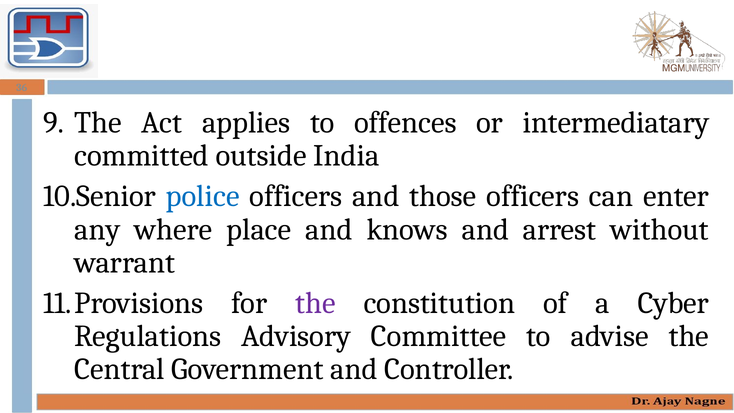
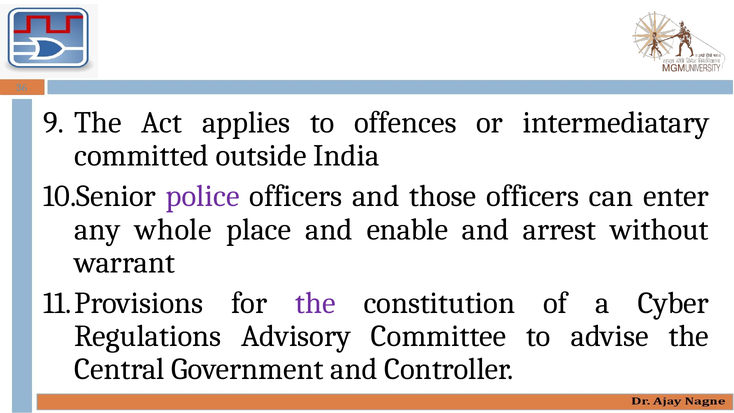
police colour: blue -> purple
where: where -> whole
knows: knows -> enable
